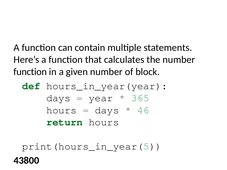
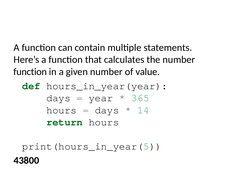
block: block -> value
46: 46 -> 14
